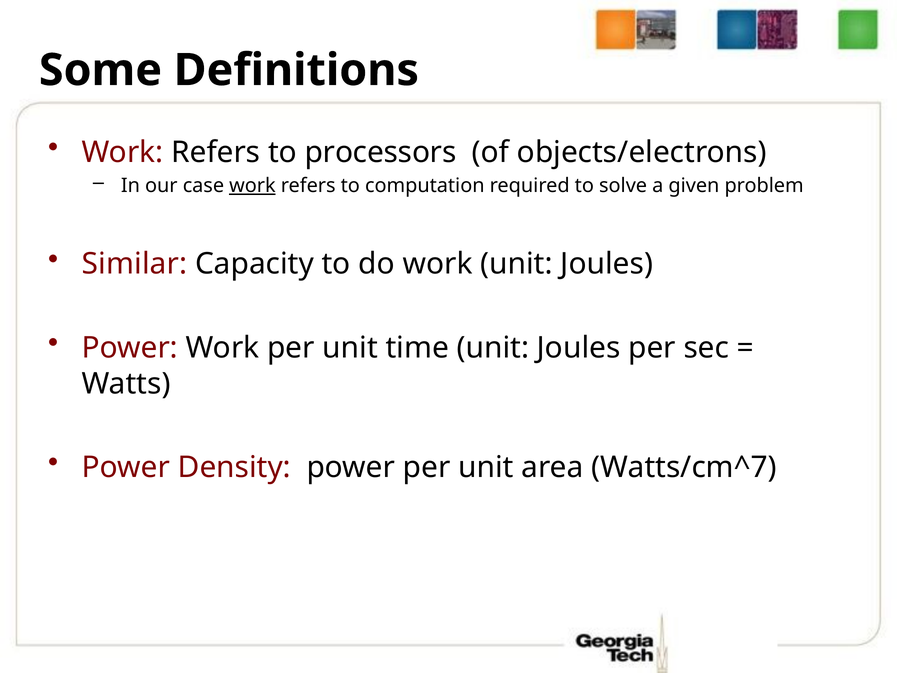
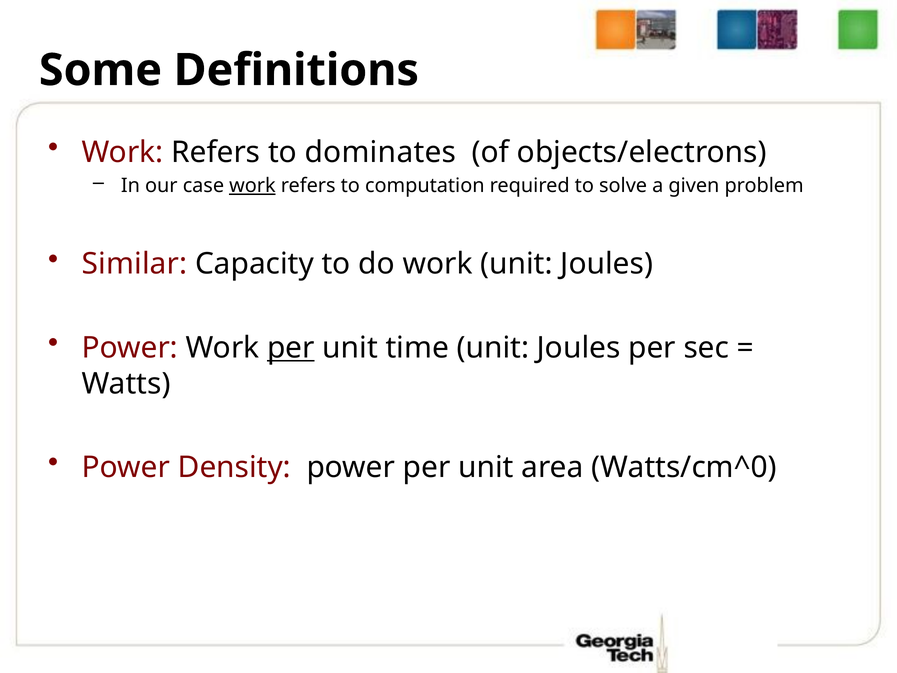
processors: processors -> dominates
per at (291, 348) underline: none -> present
Watts/cm^7: Watts/cm^7 -> Watts/cm^0
